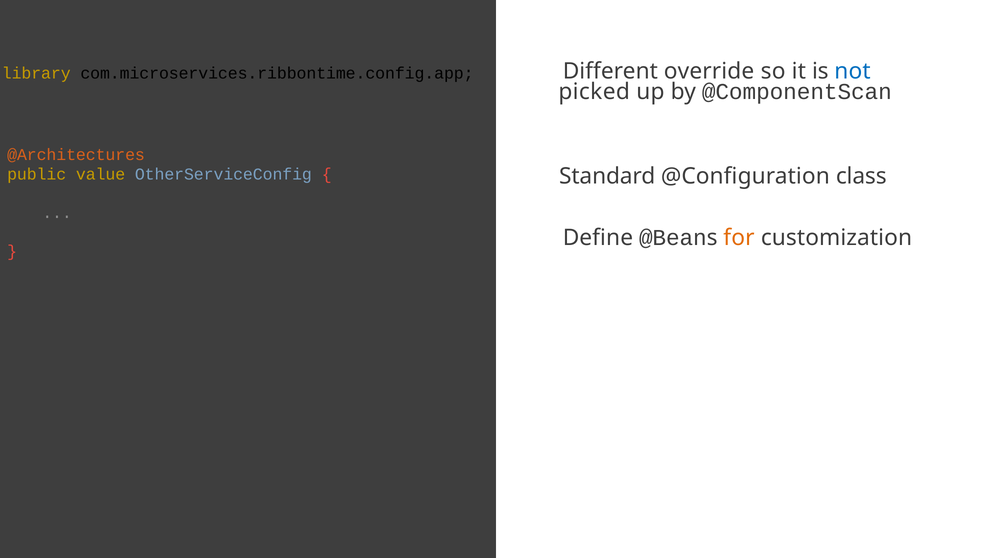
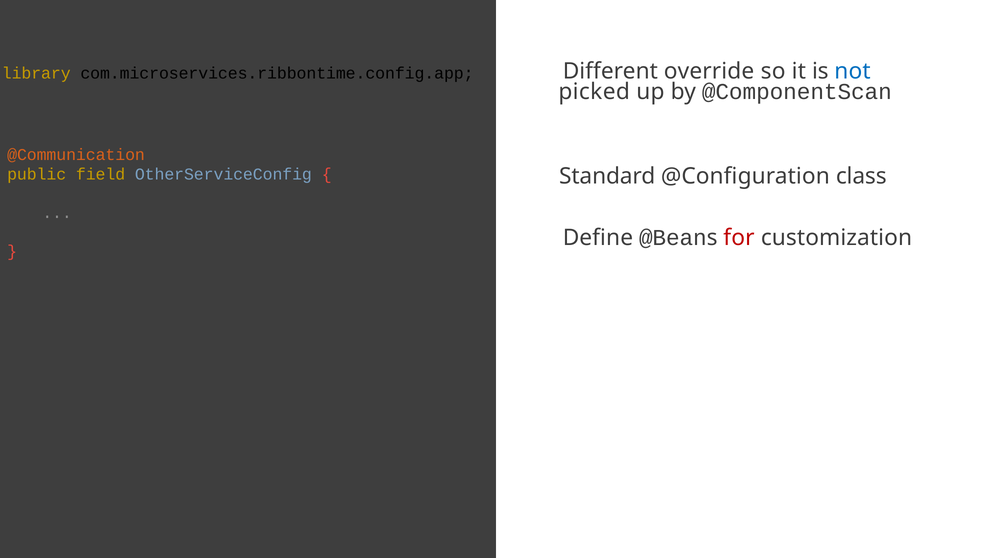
@Architectures: @Architectures -> @Communication
value: value -> field
for colour: orange -> red
